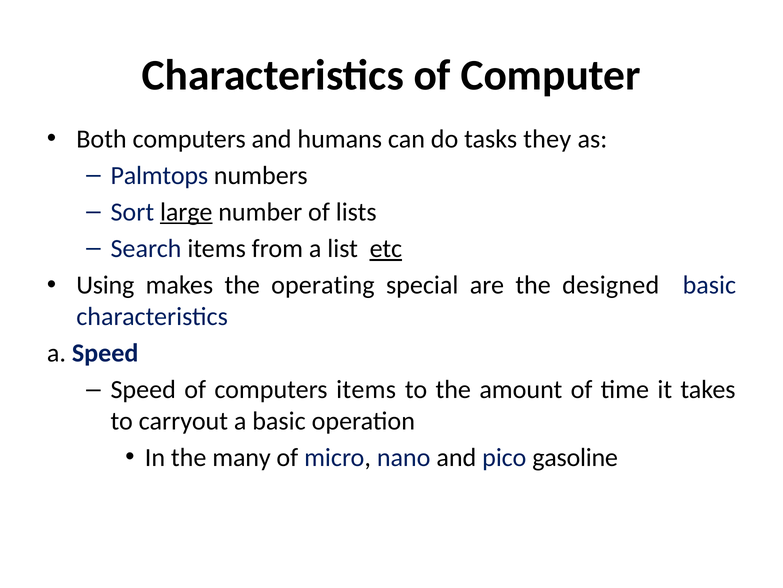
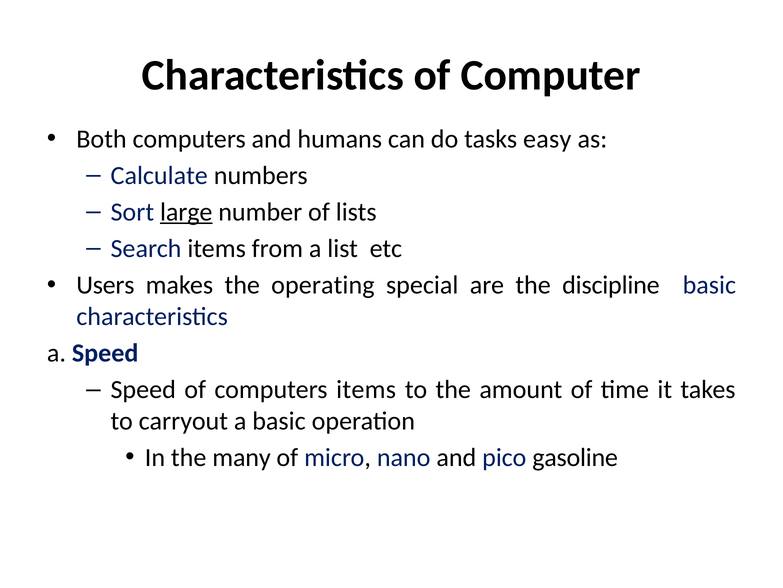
they: they -> easy
Palmtops: Palmtops -> Calculate
etc underline: present -> none
Using: Using -> Users
designed: designed -> discipline
